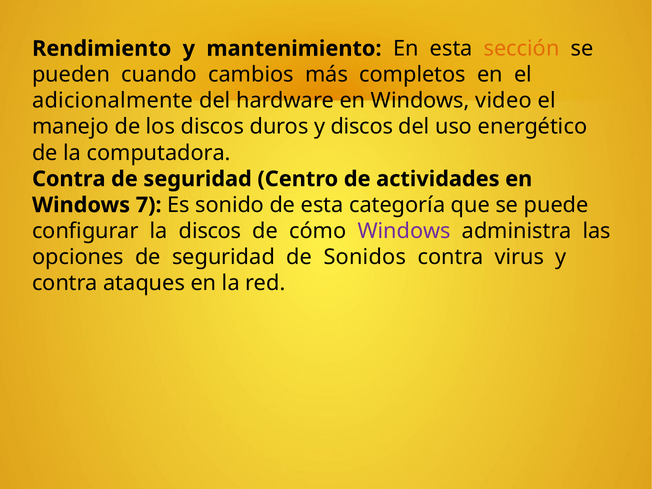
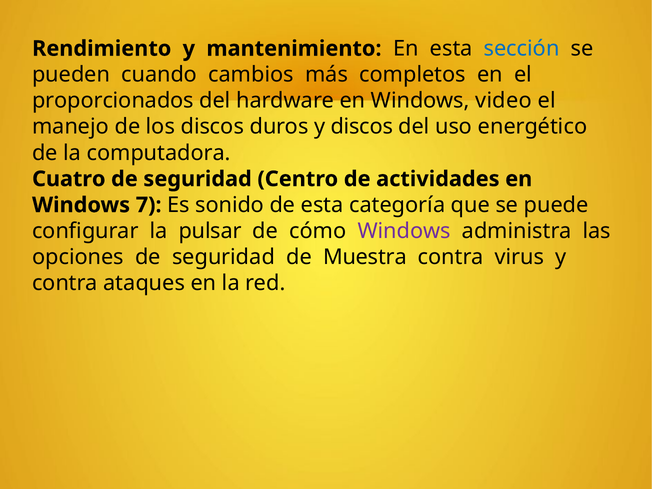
sección colour: orange -> blue
adicionalmente: adicionalmente -> proporcionados
Contra at (69, 179): Contra -> Cuatro
la discos: discos -> pulsar
Sonidos: Sonidos -> Muestra
